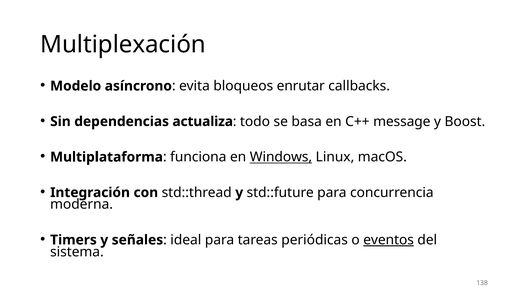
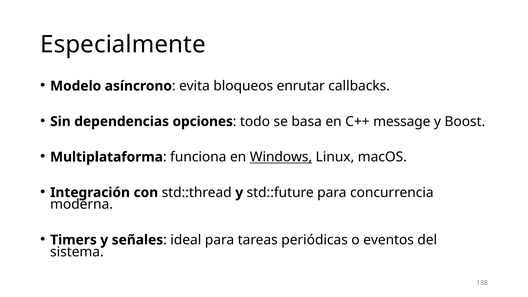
Multiplexación: Multiplexación -> Especialmente
actualiza: actualiza -> opciones
eventos underline: present -> none
